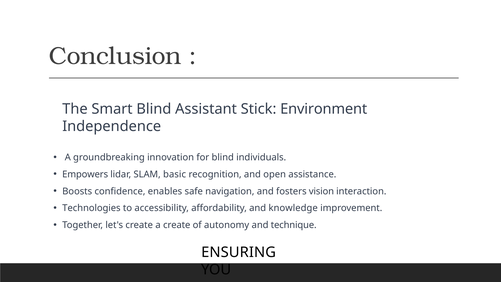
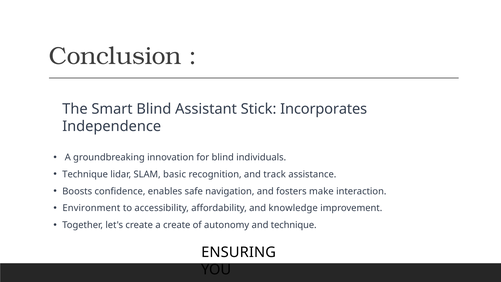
Environment: Environment -> Incorporates
Empowers at (85, 174): Empowers -> Technique
open: open -> track
vision: vision -> make
Technologies: Technologies -> Environment
